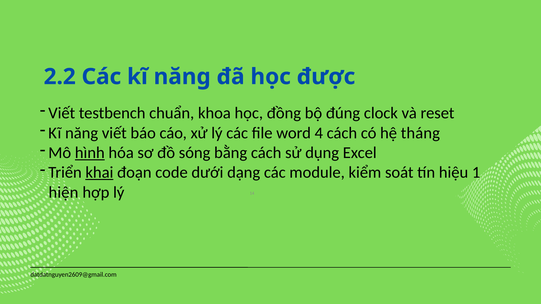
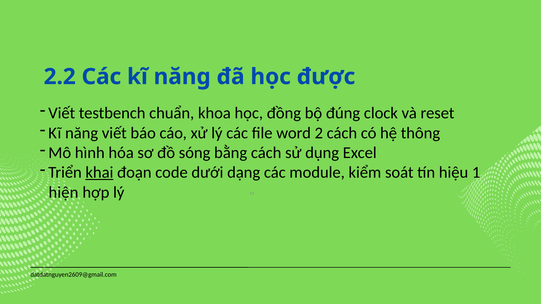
4: 4 -> 2
tháng: tháng -> thông
hình underline: present -> none
